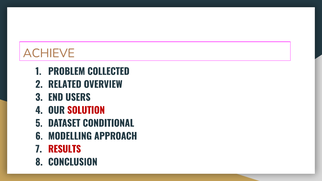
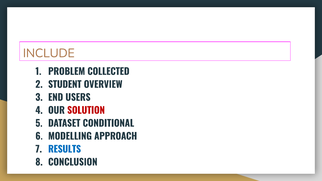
ACHIEVE: ACHIEVE -> INCLUDE
RELATED: RELATED -> STUDENT
RESULTS colour: red -> blue
